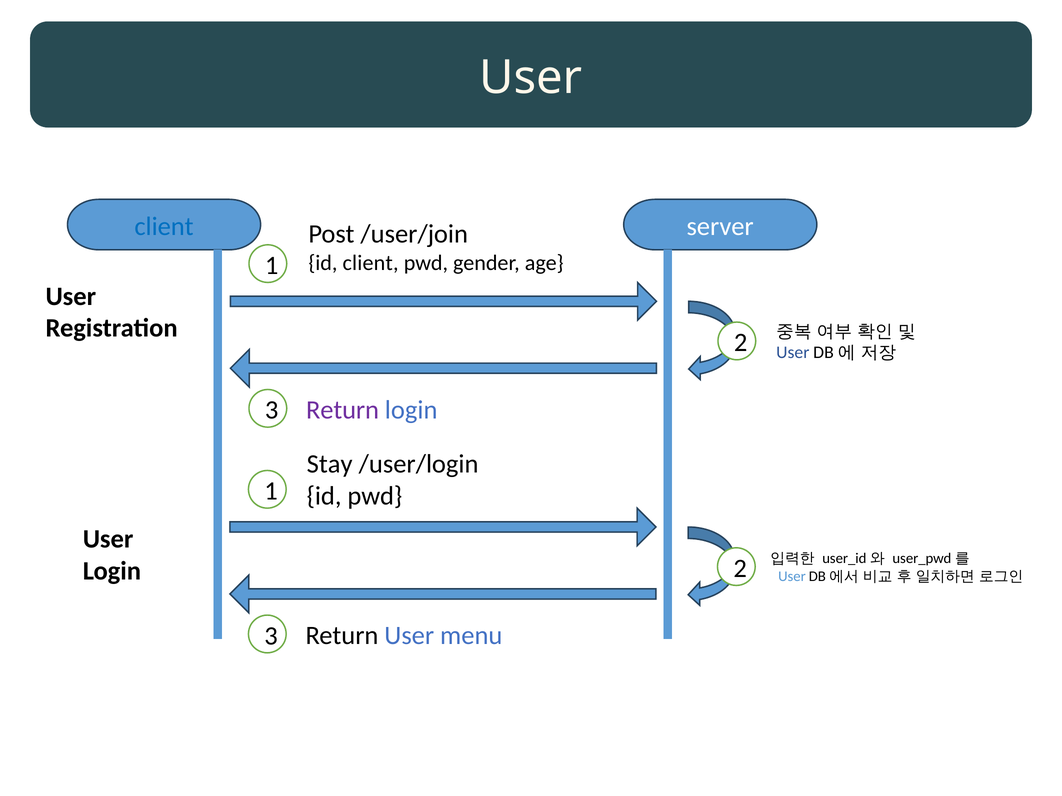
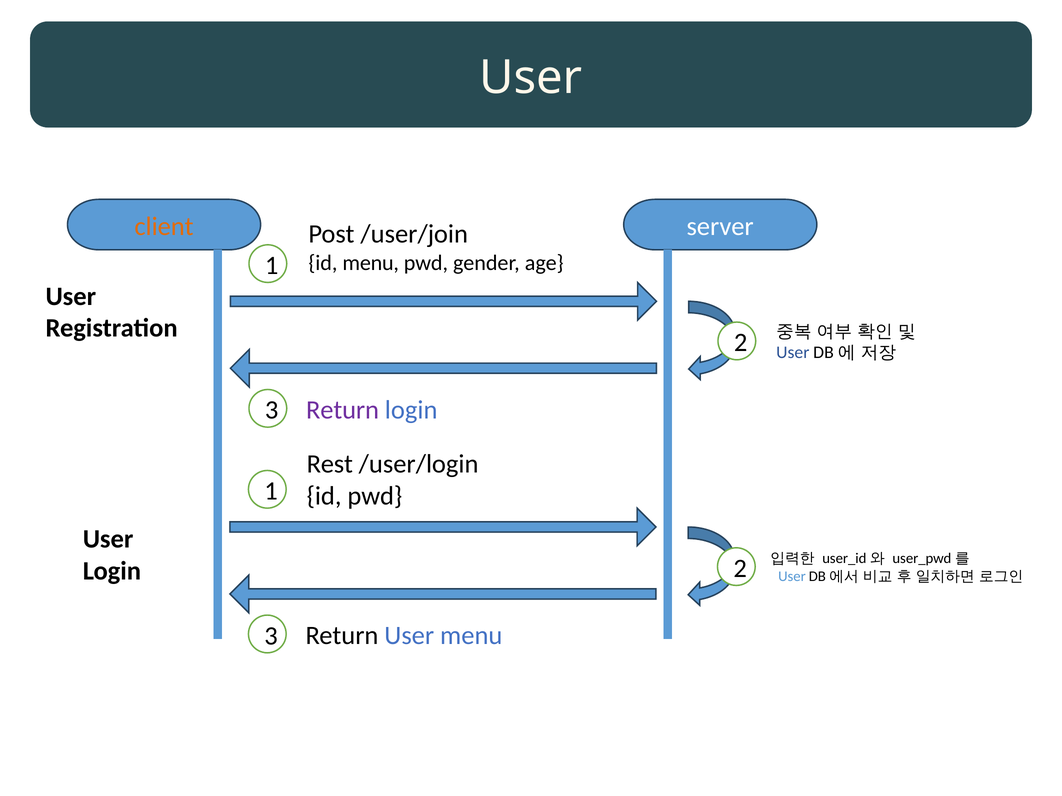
client at (164, 227) colour: blue -> orange
id client: client -> menu
Stay: Stay -> Rest
